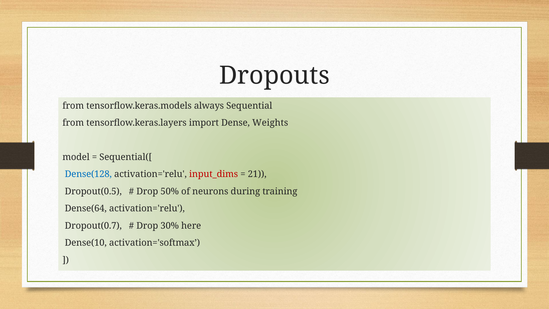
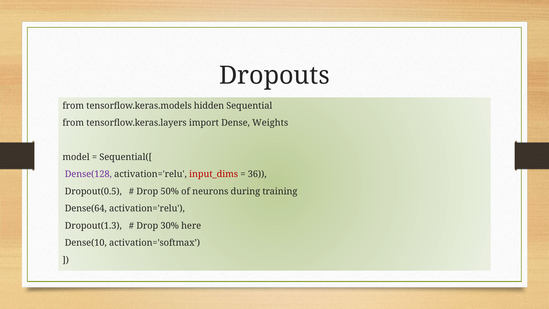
always: always -> hidden
Dense(128 colour: blue -> purple
21: 21 -> 36
Dropout(0.7: Dropout(0.7 -> Dropout(1.3
